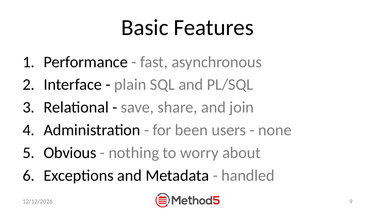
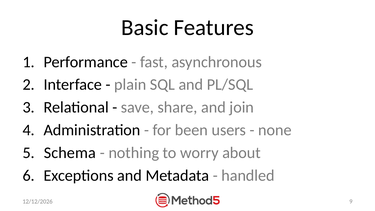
Obvious: Obvious -> Schema
